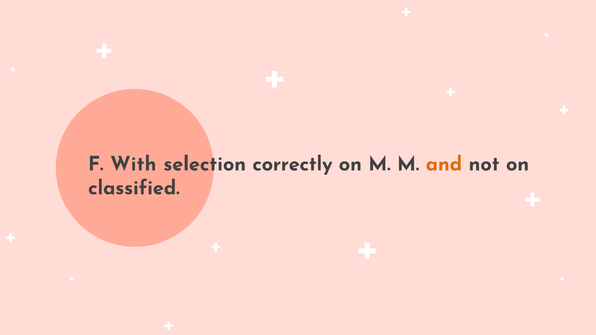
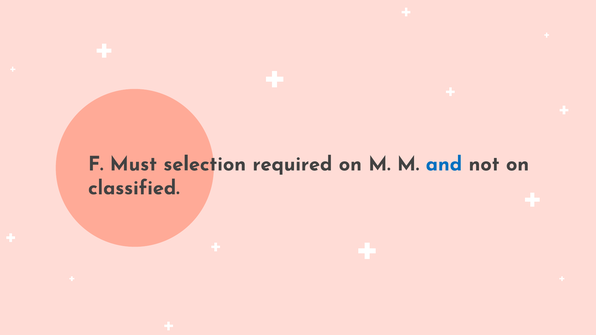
With: With -> Must
correctly: correctly -> required
and colour: orange -> blue
